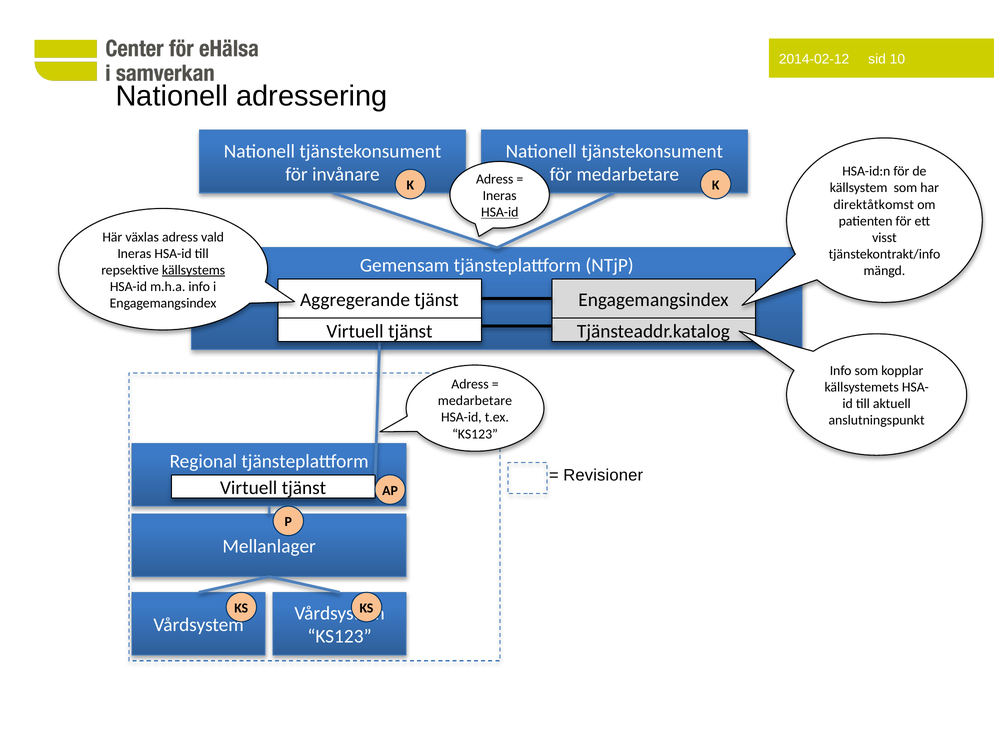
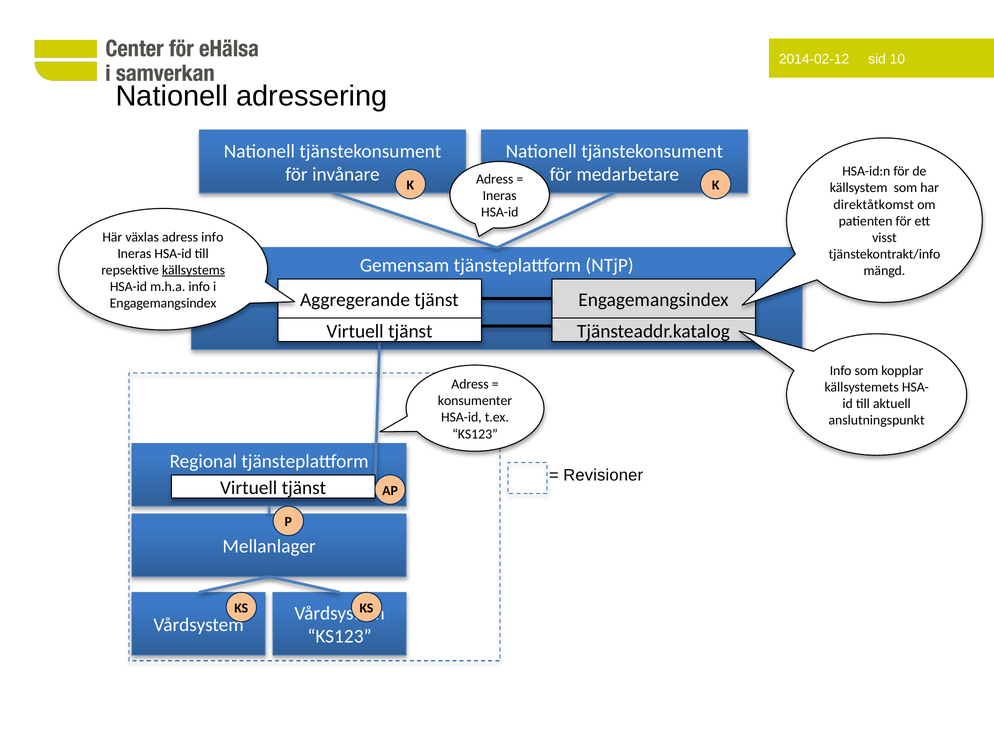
HSA-id at (500, 212) underline: present -> none
adress vald: vald -> info
medarbetare at (475, 401): medarbetare -> konsumenter
